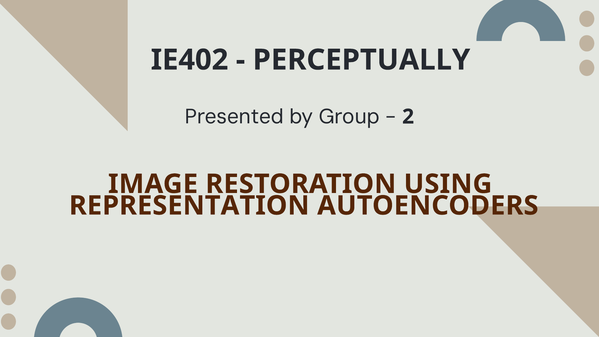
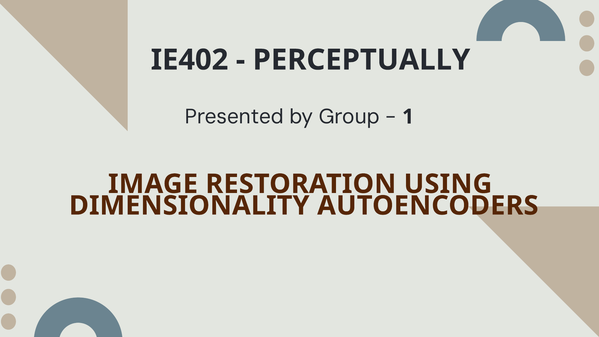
2: 2 -> 1
REPRESENTATION: REPRESENTATION -> DIMENSIONALITY
